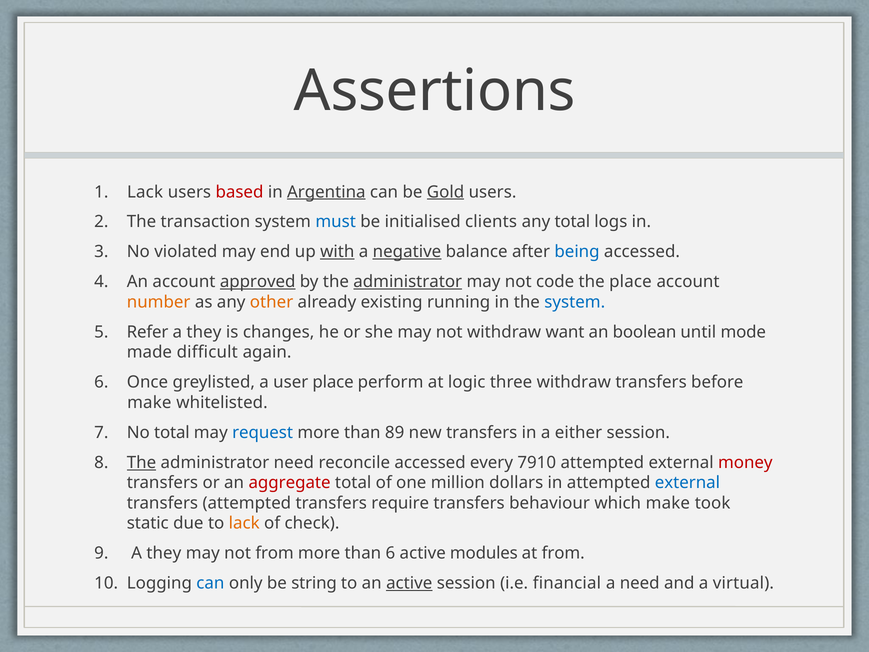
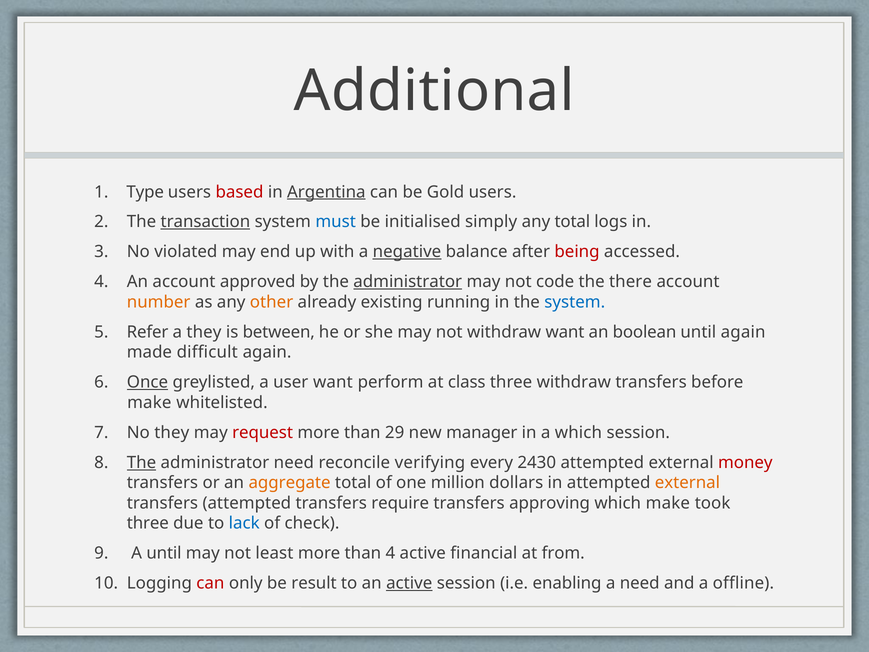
Assertions: Assertions -> Additional
Lack at (145, 192): Lack -> Type
Gold underline: present -> none
transaction underline: none -> present
clients: clients -> simply
with underline: present -> none
being colour: blue -> red
approved underline: present -> none
the place: place -> there
changes: changes -> between
until mode: mode -> again
Once underline: none -> present
user place: place -> want
logic: logic -> class
No total: total -> they
request colour: blue -> red
89: 89 -> 29
new transfers: transfers -> manager
a either: either -> which
reconcile accessed: accessed -> verifying
7910: 7910 -> 2430
aggregate colour: red -> orange
external at (687, 483) colour: blue -> orange
behaviour: behaviour -> approving
static at (148, 523): static -> three
lack at (244, 523) colour: orange -> blue
they at (164, 553): they -> until
not from: from -> least
than 6: 6 -> 4
modules: modules -> financial
can at (210, 583) colour: blue -> red
string: string -> result
financial: financial -> enabling
virtual: virtual -> offline
